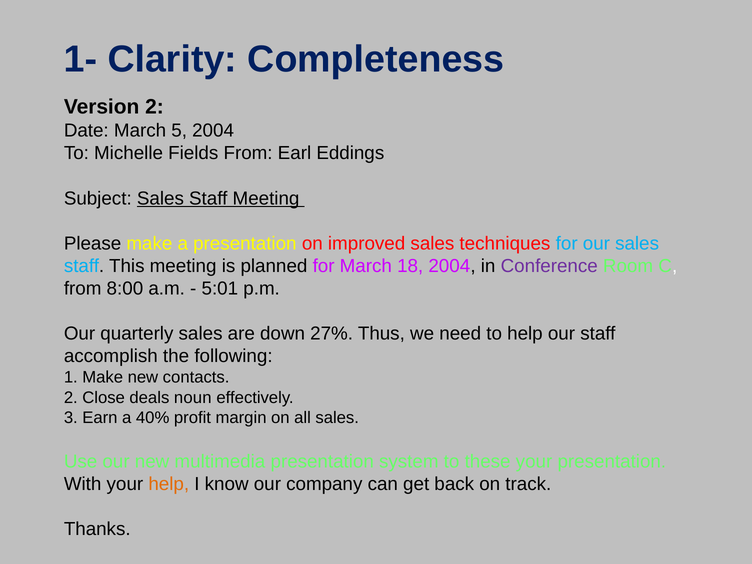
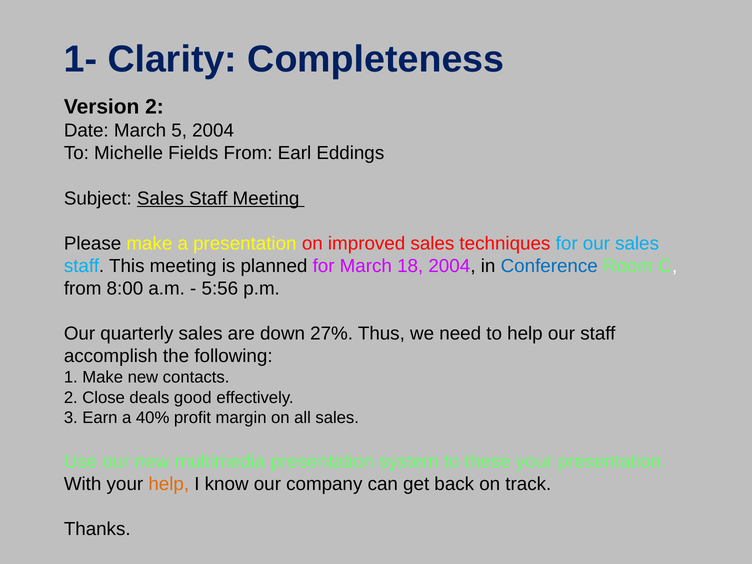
Conference colour: purple -> blue
5:01: 5:01 -> 5:56
noun: noun -> good
